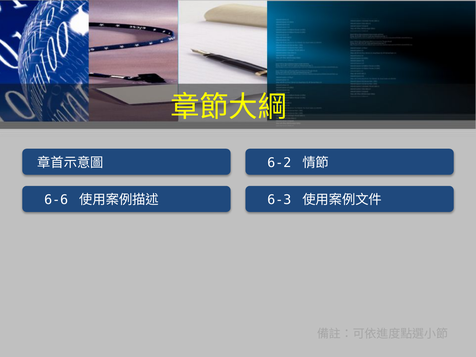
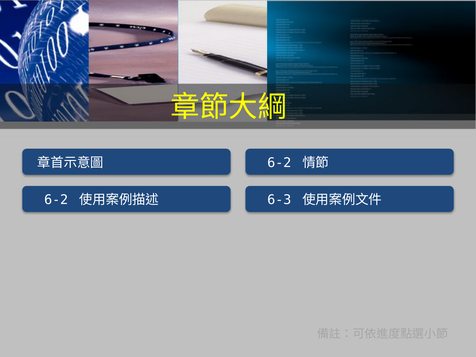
6-6 at (56, 200): 6-6 -> 6-2
